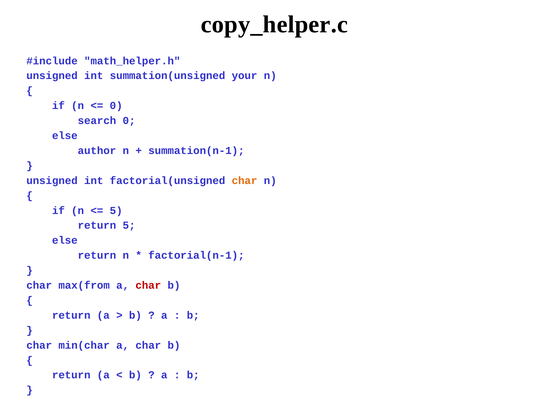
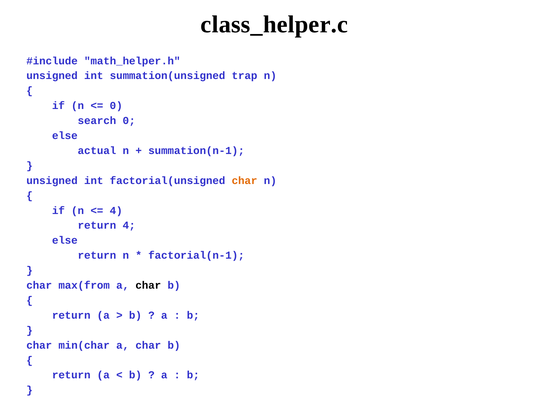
copy_helper.c: copy_helper.c -> class_helper.c
your: your -> trap
author: author -> actual
5 at (116, 210): 5 -> 4
return 5: 5 -> 4
char at (148, 285) colour: red -> black
